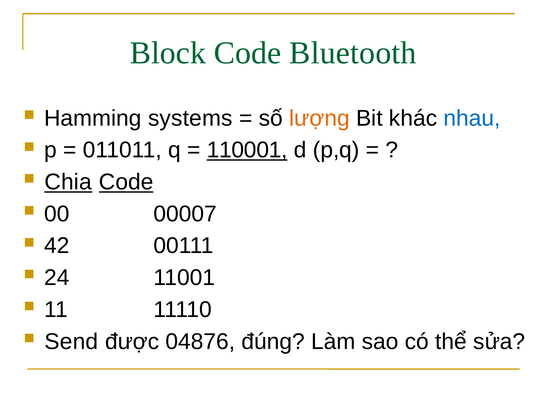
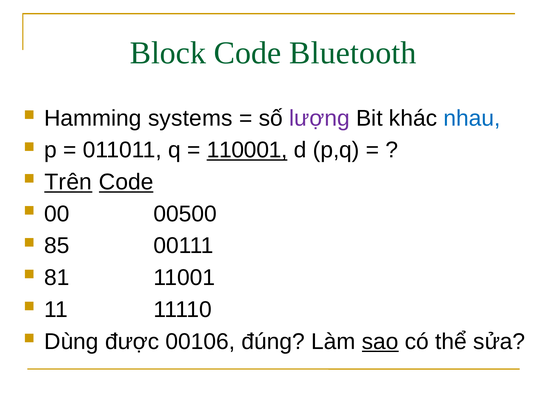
lượng colour: orange -> purple
Chia: Chia -> Trên
00007: 00007 -> 00500
42: 42 -> 85
24: 24 -> 81
Send: Send -> Dùng
04876: 04876 -> 00106
sao underline: none -> present
